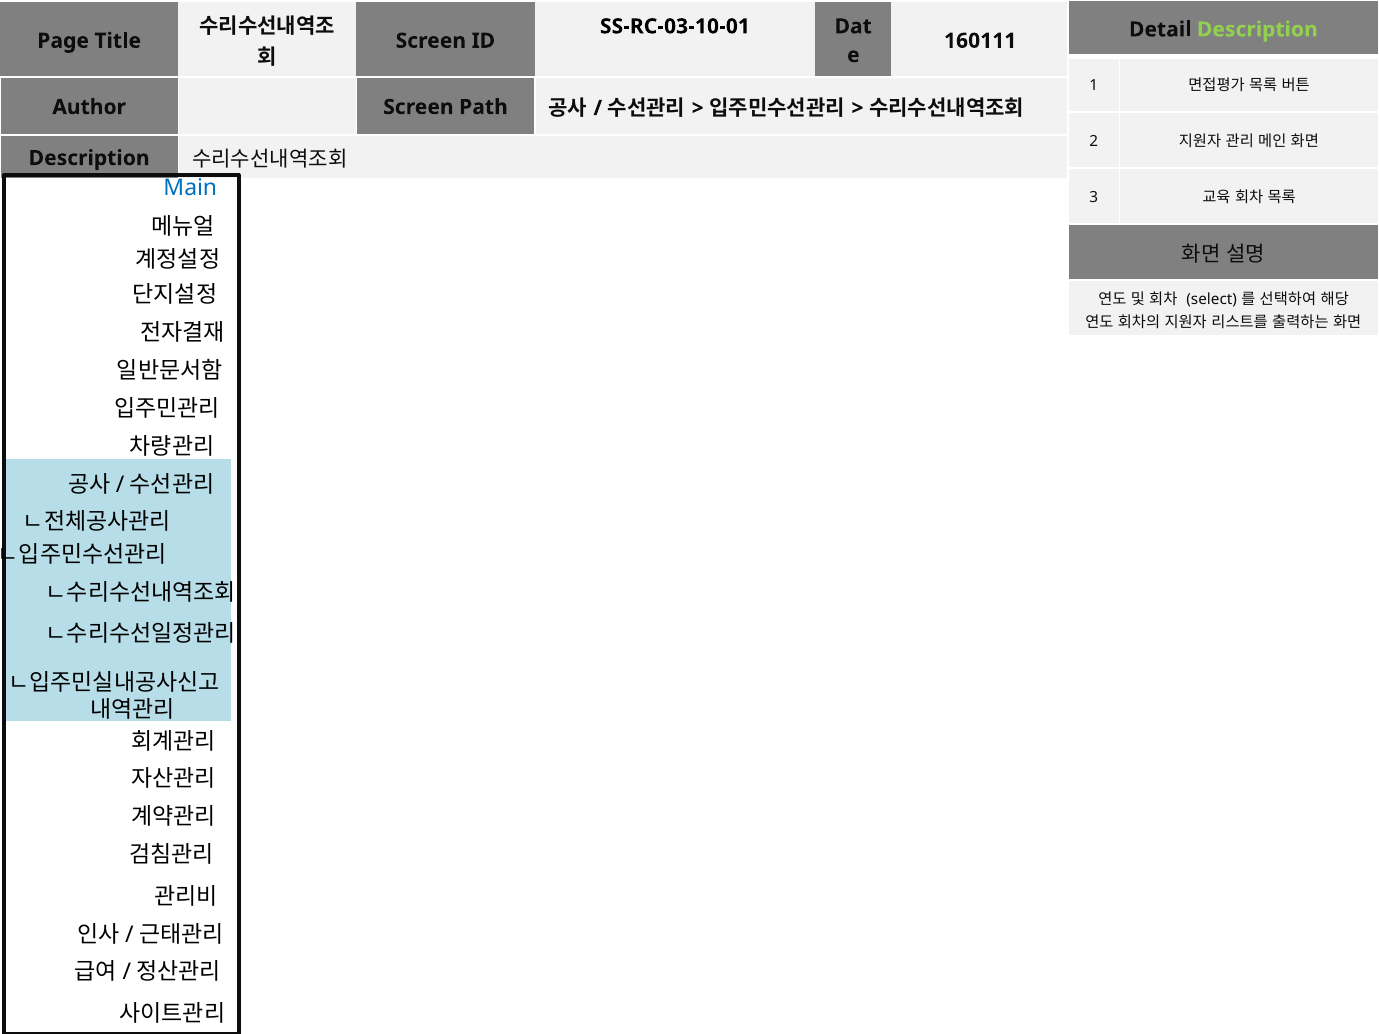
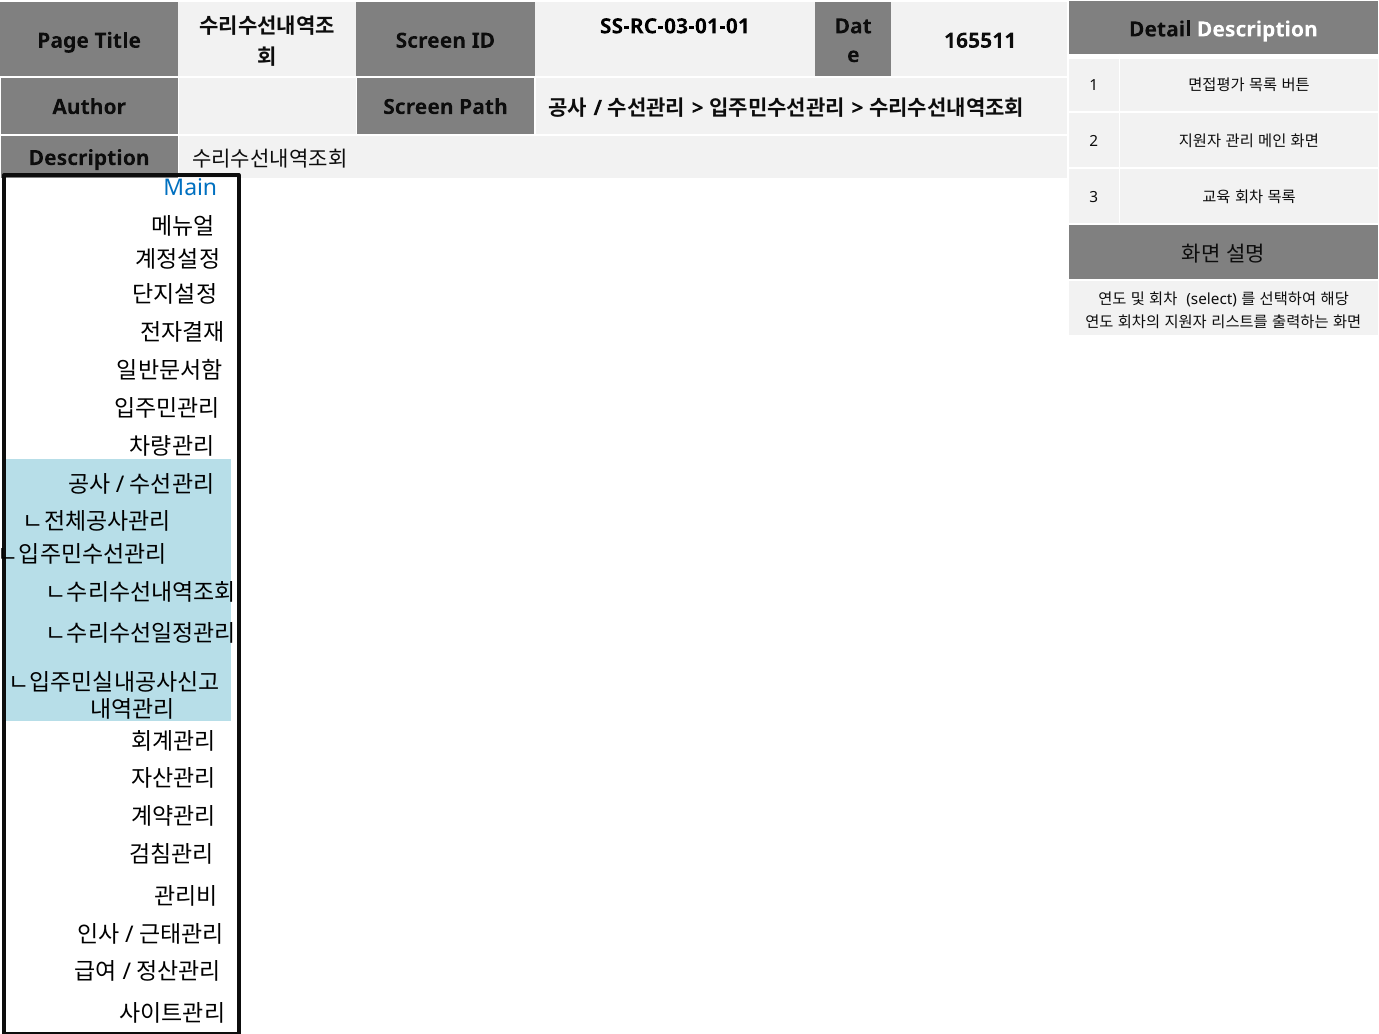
SS-RC-03-10-01: SS-RC-03-10-01 -> SS-RC-03-01-01
Description at (1257, 30) colour: light green -> white
160111: 160111 -> 165511
